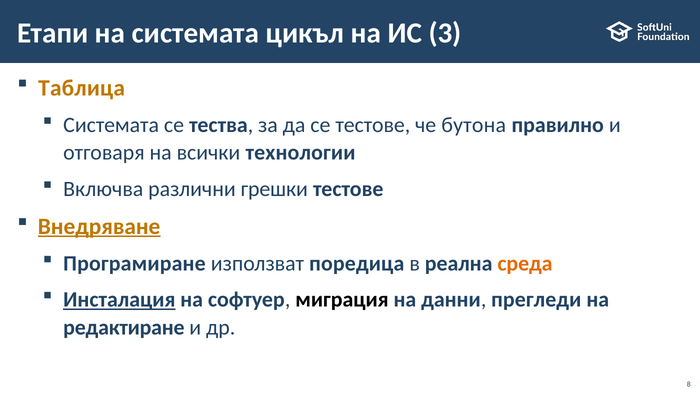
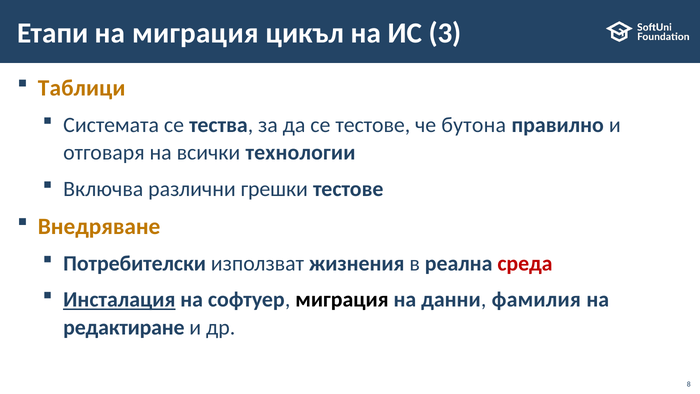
на системата: системата -> миграция
Таблица: Таблица -> Таблици
Внедряване underline: present -> none
Програмиране: Програмиране -> Потребителски
поредица: поредица -> жизнения
среда colour: orange -> red
прегледи: прегледи -> фамилия
